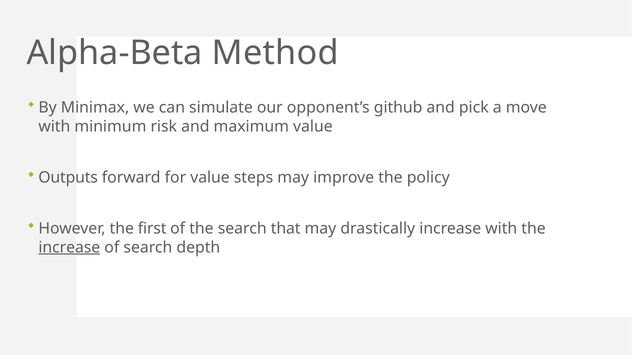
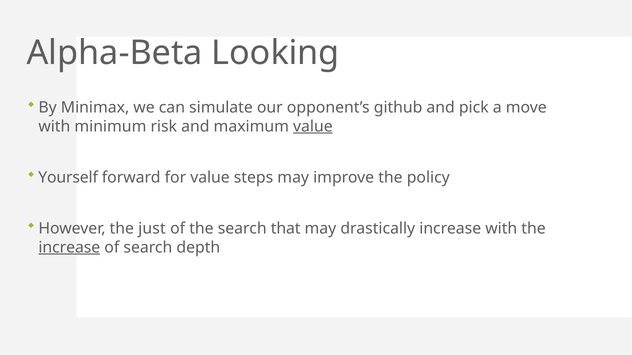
Method: Method -> Looking
value at (313, 127) underline: none -> present
Outputs: Outputs -> Yourself
first: first -> just
